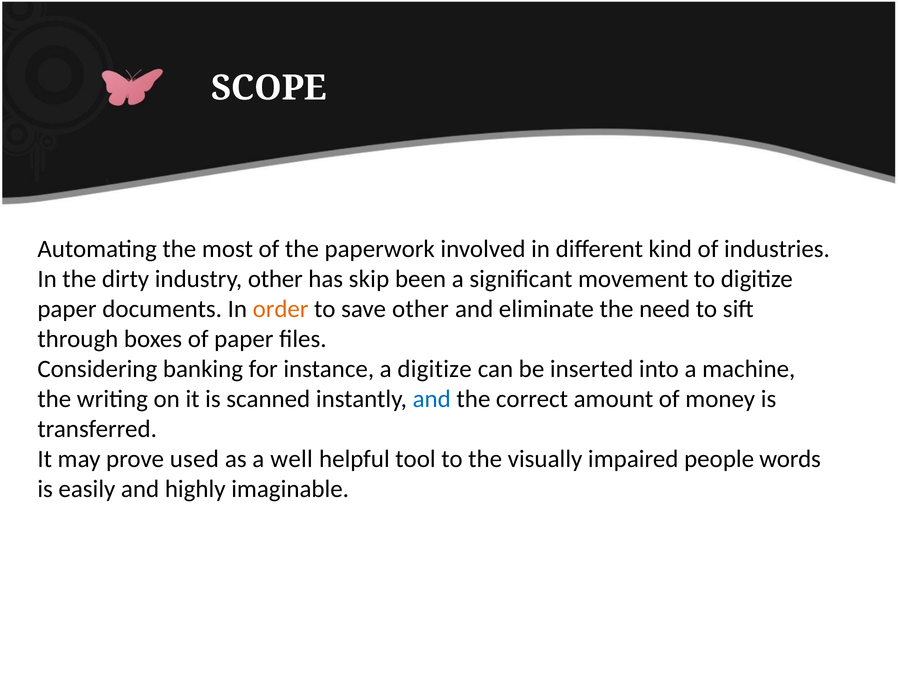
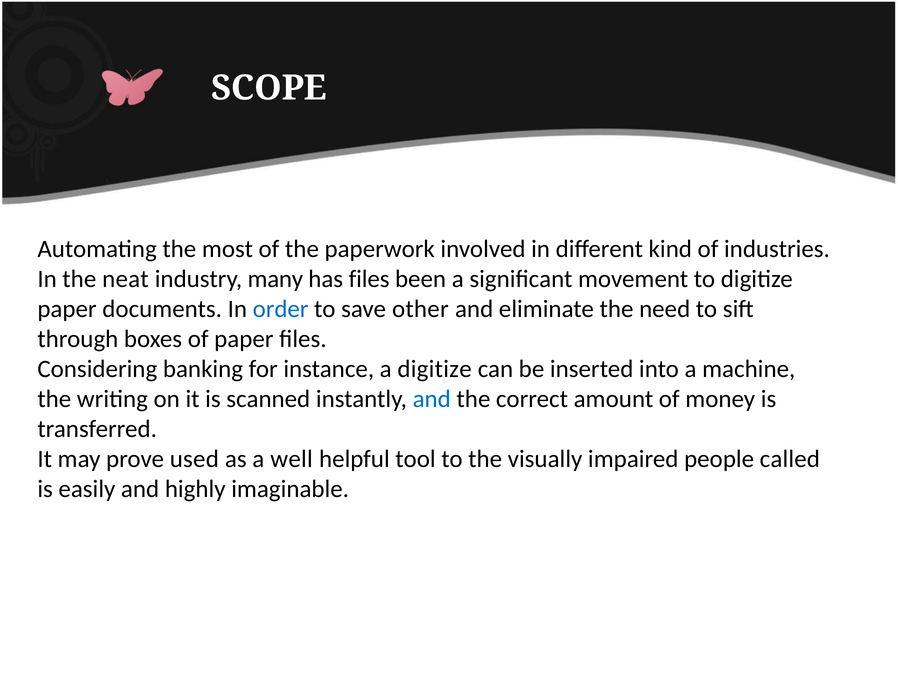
dirty: dirty -> neat
industry other: other -> many
has skip: skip -> files
order colour: orange -> blue
words: words -> called
